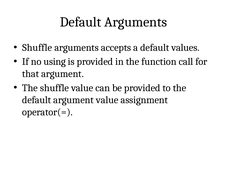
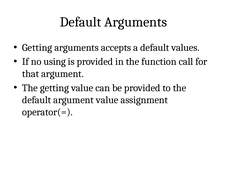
Shuffle at (37, 48): Shuffle -> Getting
The shuffle: shuffle -> getting
